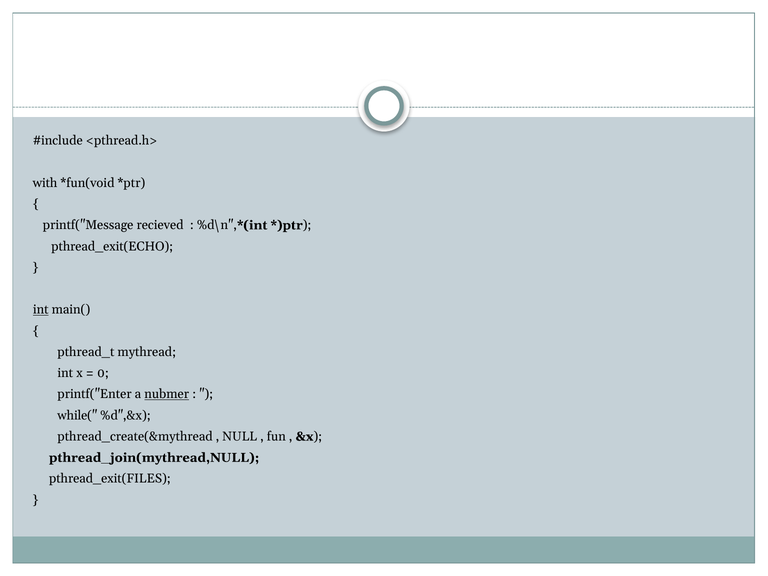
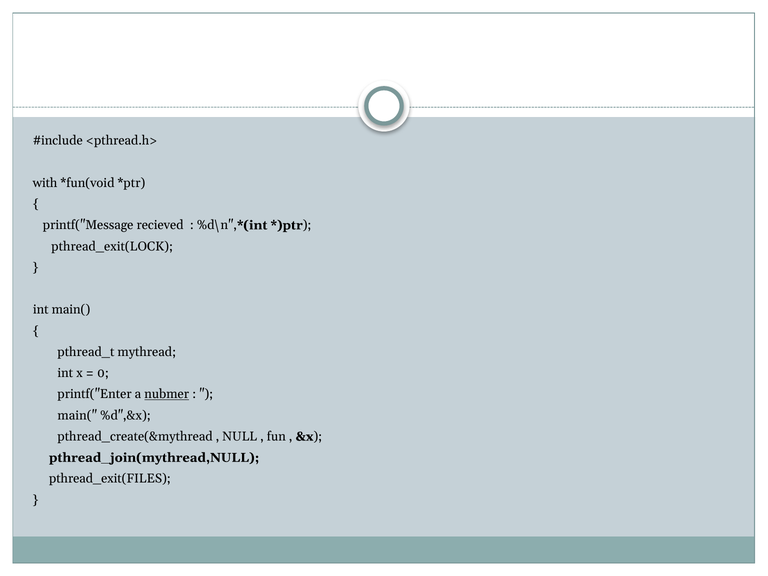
pthread_exit(ECHO: pthread_exit(ECHO -> pthread_exit(LOCK
int at (41, 310) underline: present -> none
while( at (77, 415): while( -> main(
